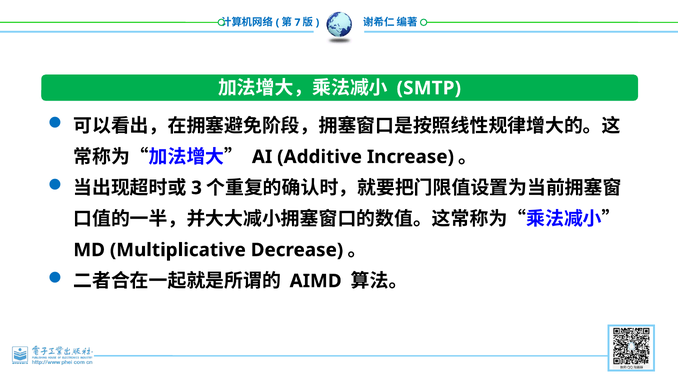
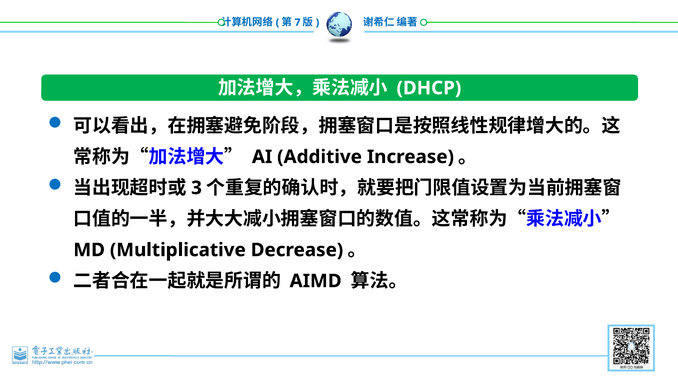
SMTP: SMTP -> DHCP
